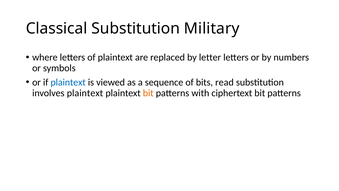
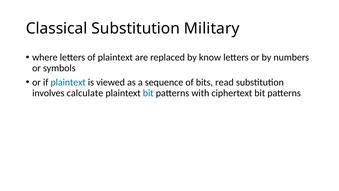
letter: letter -> know
involves plaintext: plaintext -> calculate
bit at (148, 93) colour: orange -> blue
